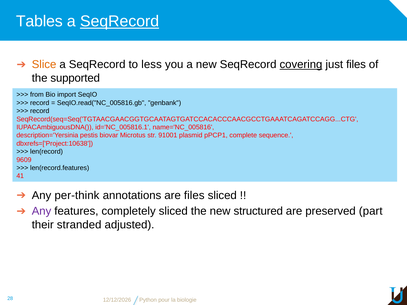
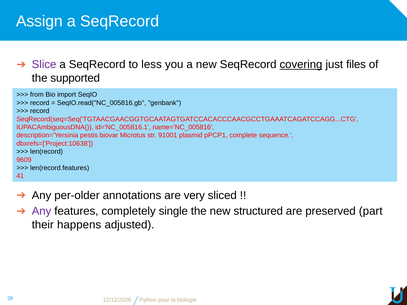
Tables: Tables -> Assign
SeqRecord at (120, 21) underline: present -> none
Slice colour: orange -> purple
per-think: per-think -> per-older
are files: files -> very
completely sliced: sliced -> single
stranded: stranded -> happens
